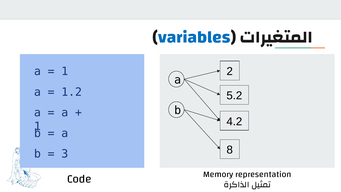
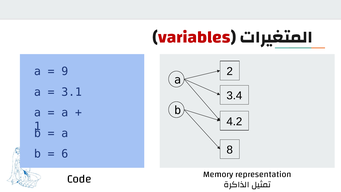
variables colour: blue -> red
1 at (65, 71): 1 -> 9
1.2: 1.2 -> 3.1
5.2: 5.2 -> 3.4
3 at (65, 154): 3 -> 6
